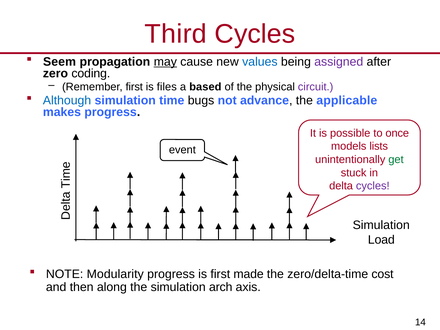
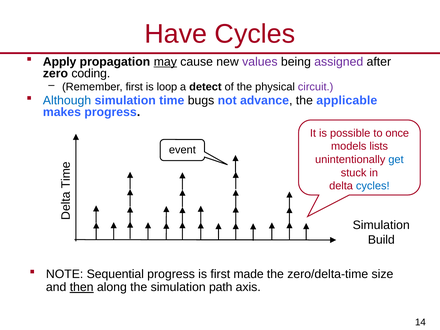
Third: Third -> Have
Seem: Seem -> Apply
values colour: blue -> purple
files: files -> loop
based: based -> detect
get colour: green -> blue
cycles at (373, 186) colour: purple -> blue
Load: Load -> Build
Modularity: Modularity -> Sequential
cost: cost -> size
then underline: none -> present
arch: arch -> path
